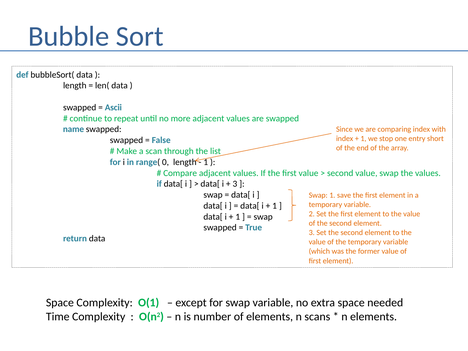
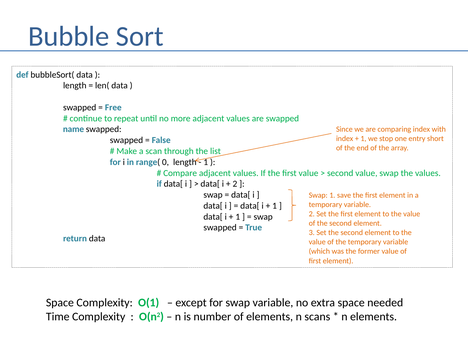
Ascii: Ascii -> Free
3 at (235, 184): 3 -> 2
